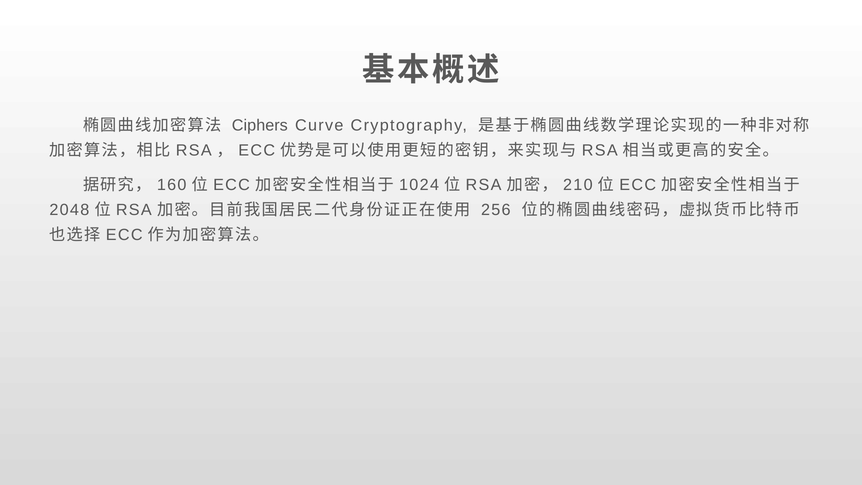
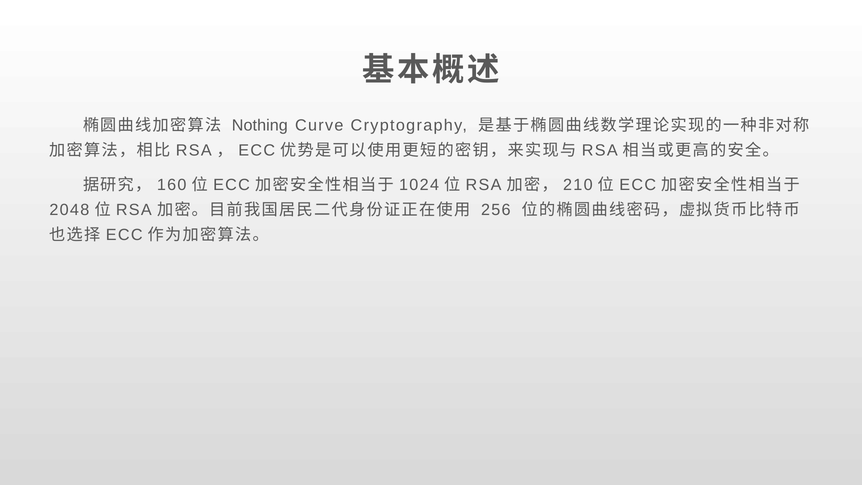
Ciphers: Ciphers -> Nothing
